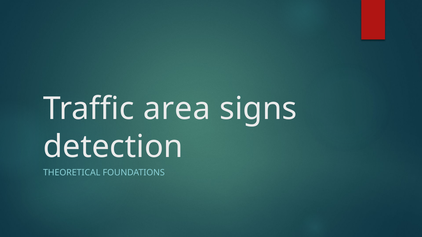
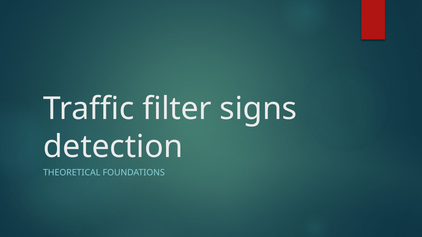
area: area -> filter
